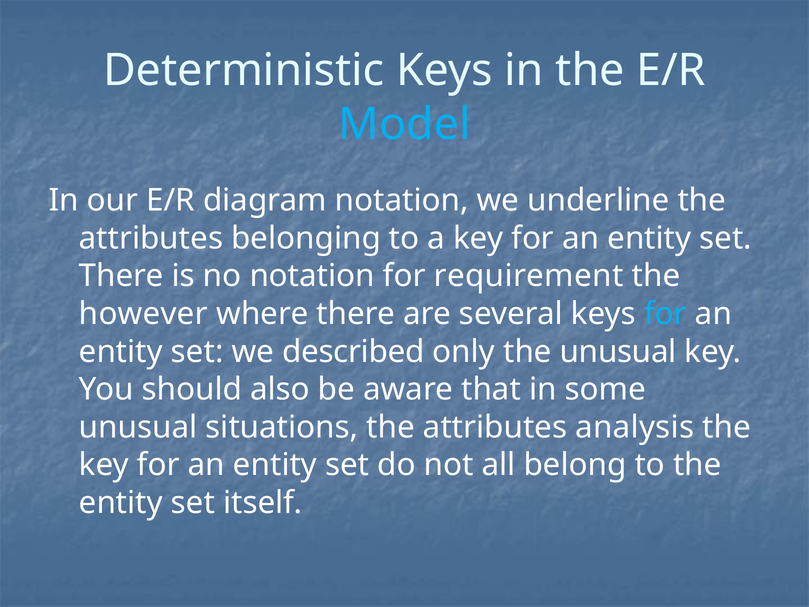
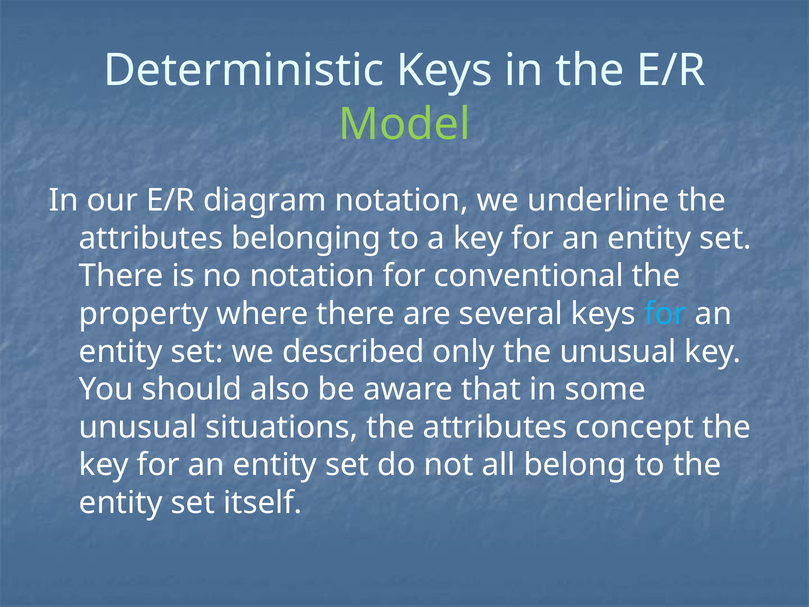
Model colour: light blue -> light green
requirement: requirement -> conventional
however: however -> property
analysis: analysis -> concept
